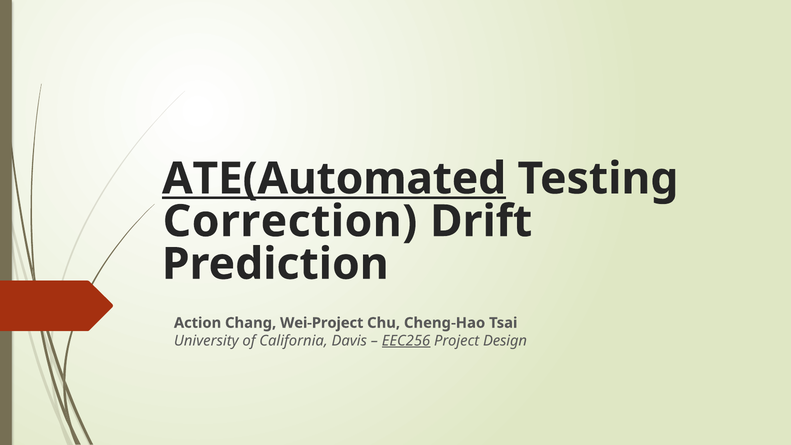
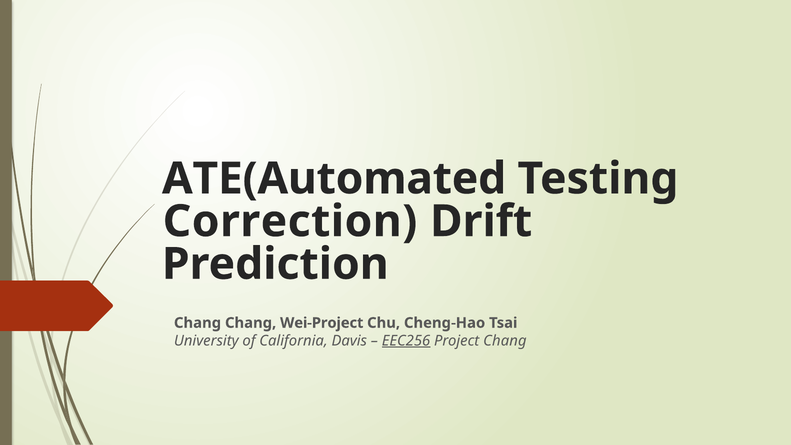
ATE(Automated underline: present -> none
Action at (198, 323): Action -> Chang
Project Design: Design -> Chang
